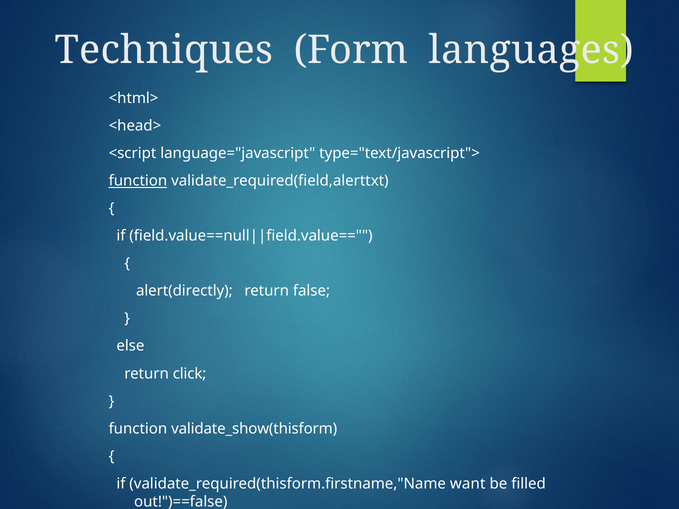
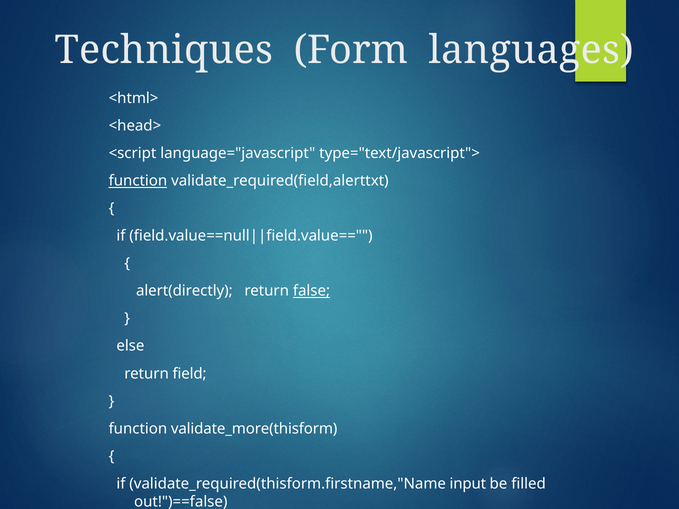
false at (311, 291) underline: none -> present
click: click -> field
validate_show(thisform: validate_show(thisform -> validate_more(thisform
want: want -> input
